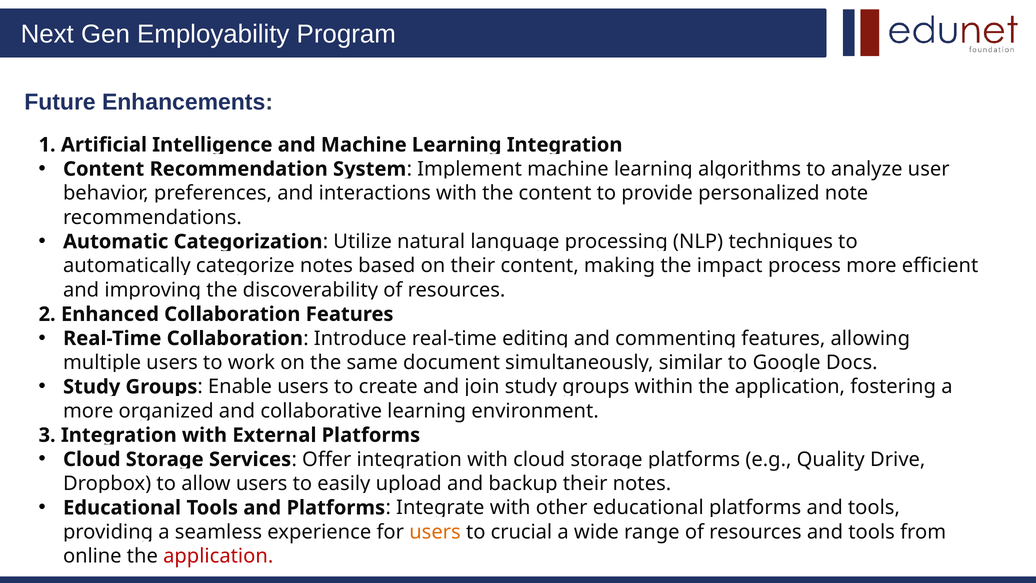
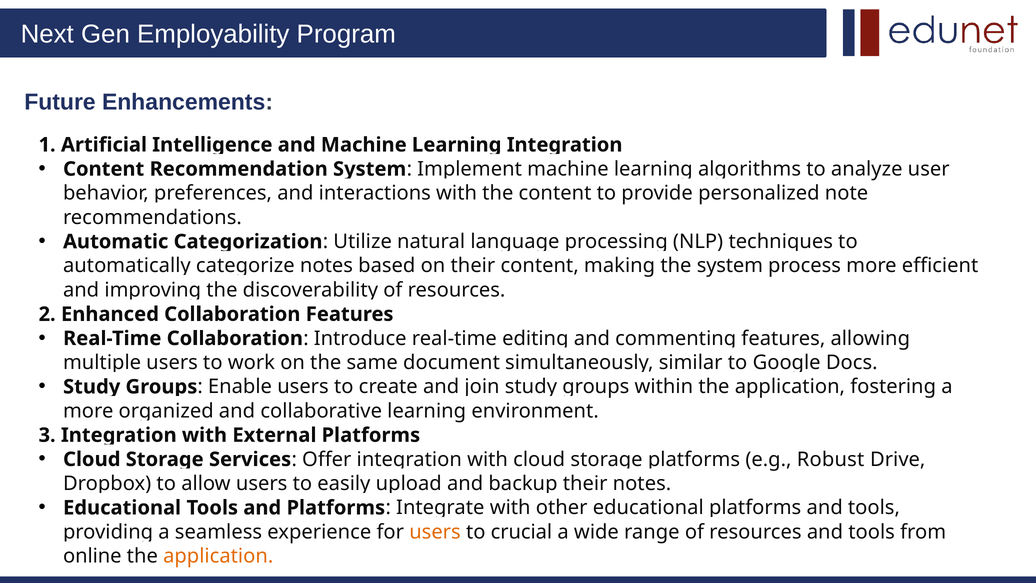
the impact: impact -> system
Quality: Quality -> Robust
application at (218, 556) colour: red -> orange
